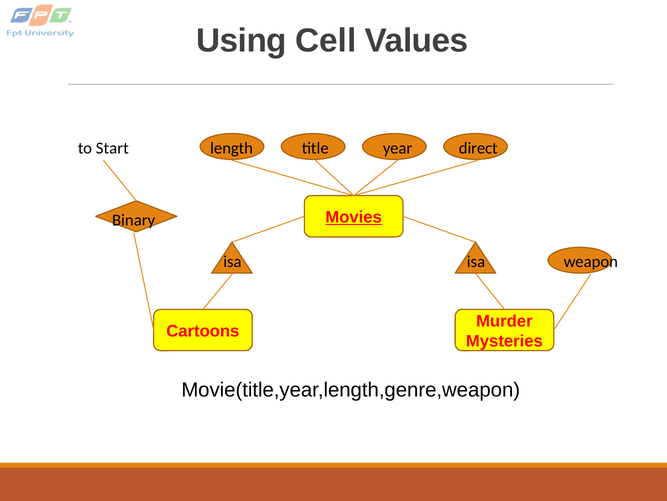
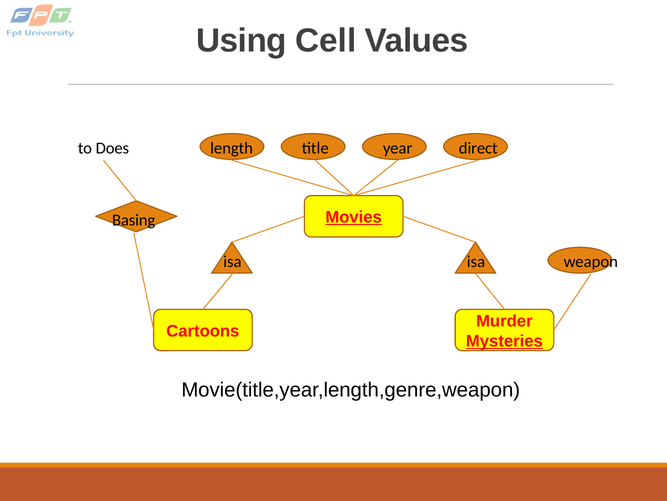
Start: Start -> Does
Binary: Binary -> Basing
Mysteries underline: none -> present
